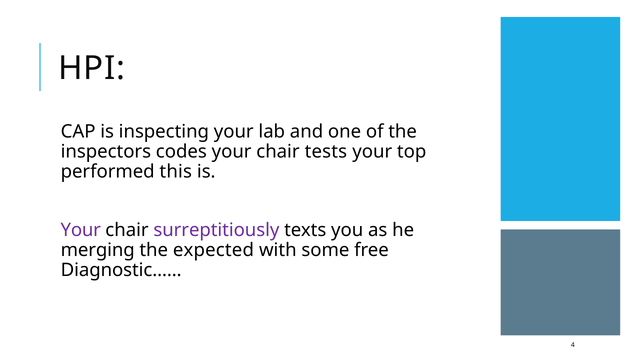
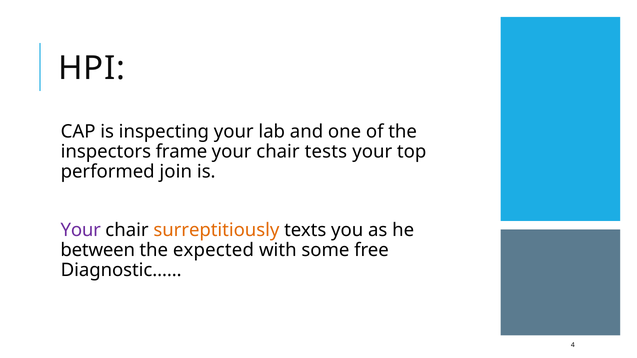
codes: codes -> frame
this: this -> join
surreptitiously colour: purple -> orange
merging: merging -> between
